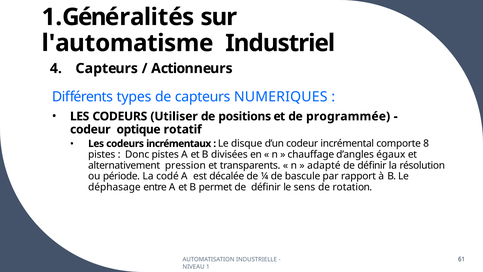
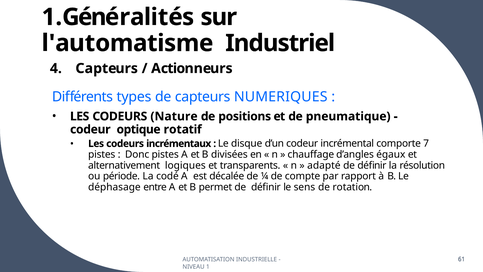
Utiliser: Utiliser -> Nature
programmée: programmée -> pneumatique
8: 8 -> 7
pression: pression -> logiques
bascule: bascule -> compte
